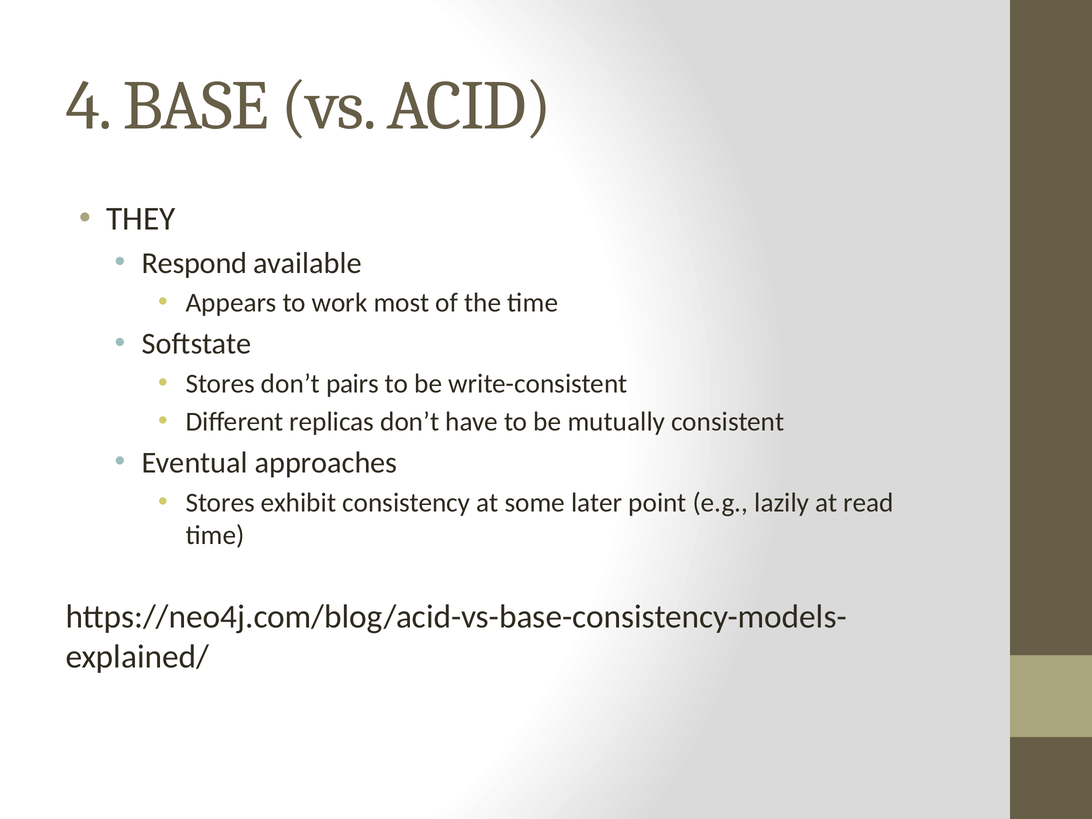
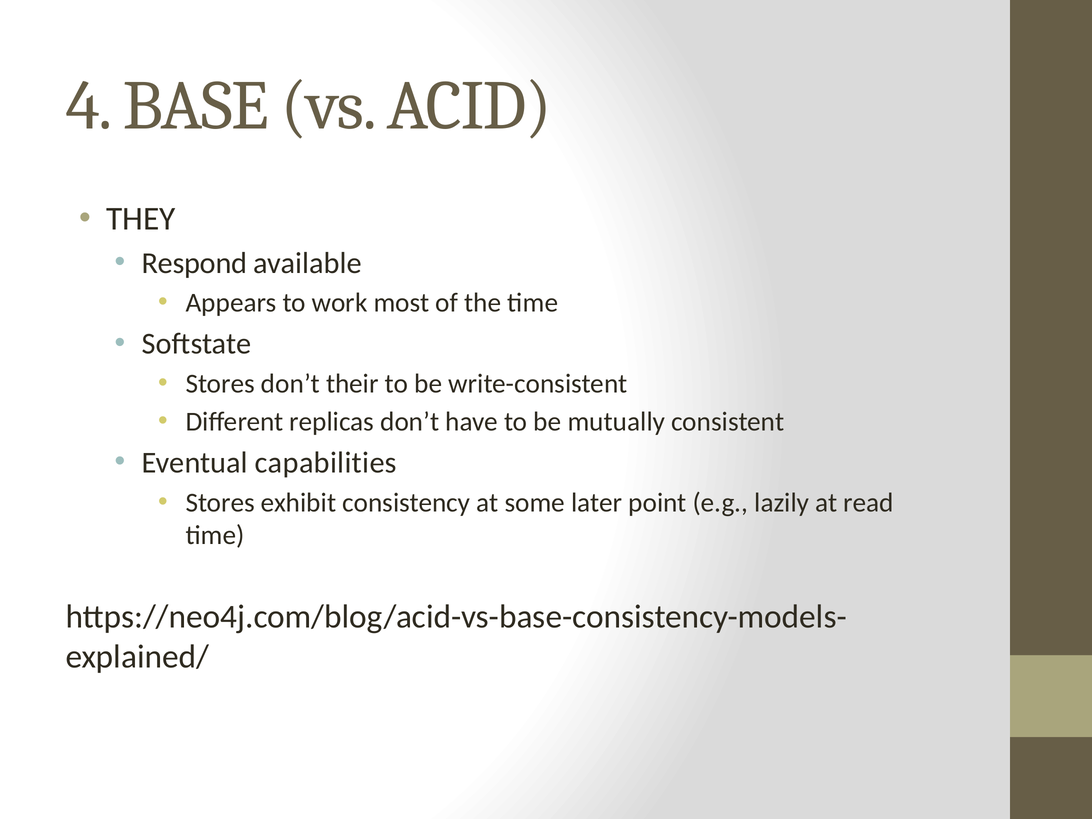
pairs: pairs -> their
approaches: approaches -> capabilities
